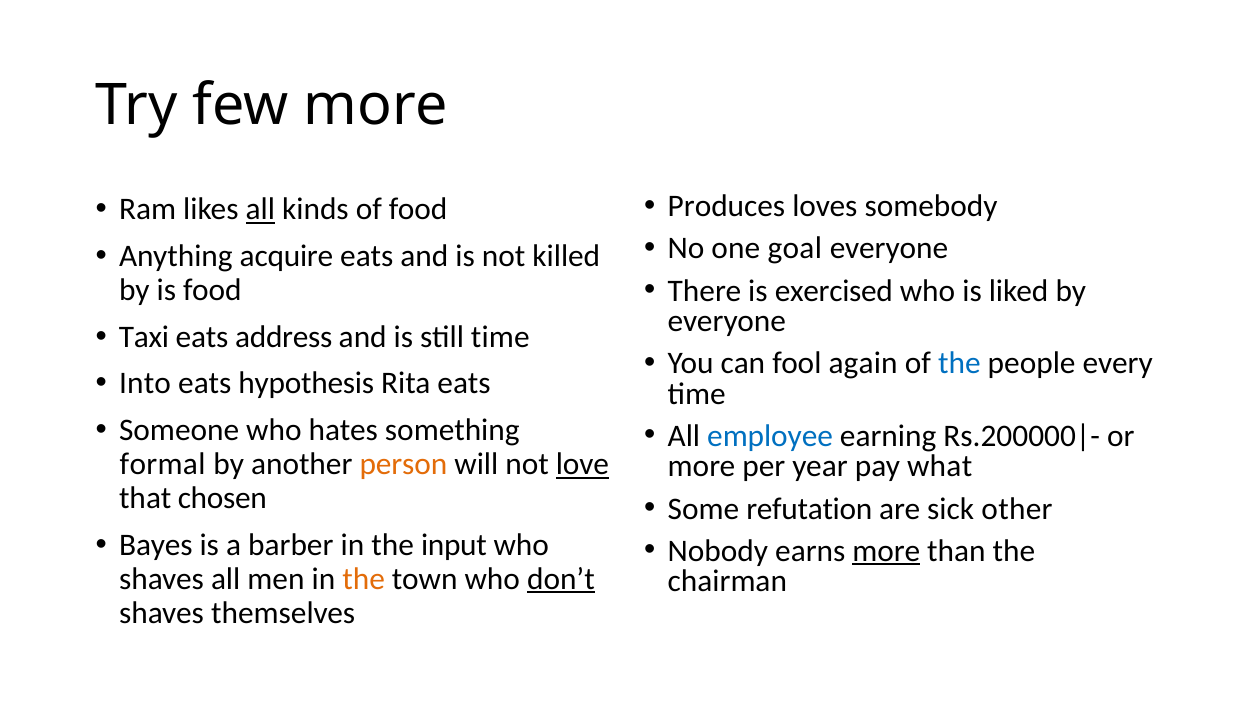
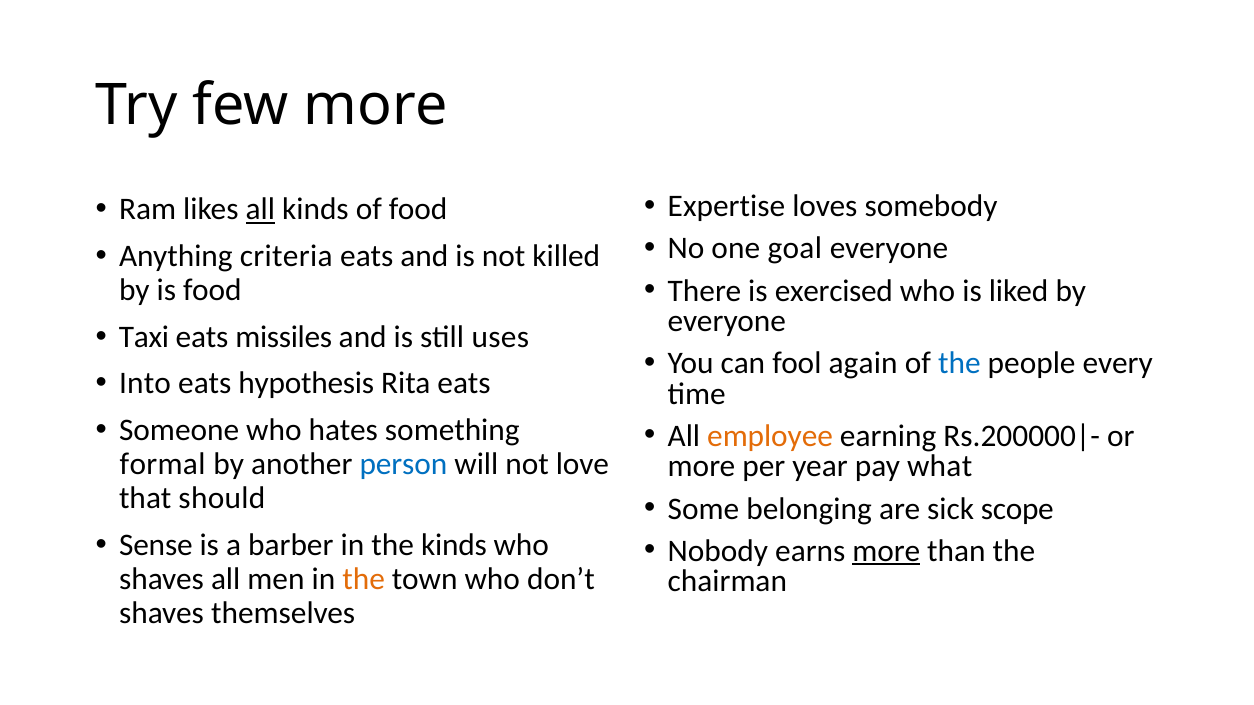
Produces: Produces -> Expertise
acquire: acquire -> criteria
address: address -> missiles
still time: time -> uses
employee colour: blue -> orange
person colour: orange -> blue
love underline: present -> none
chosen: chosen -> should
refutation: refutation -> belonging
other: other -> scope
Bayes: Bayes -> Sense
the input: input -> kinds
don’t underline: present -> none
